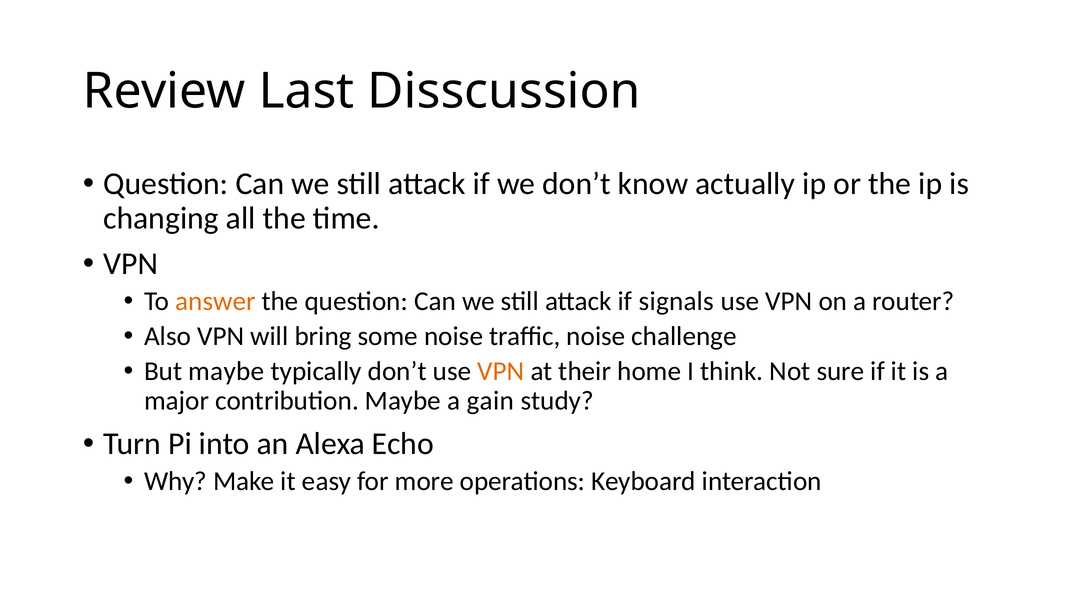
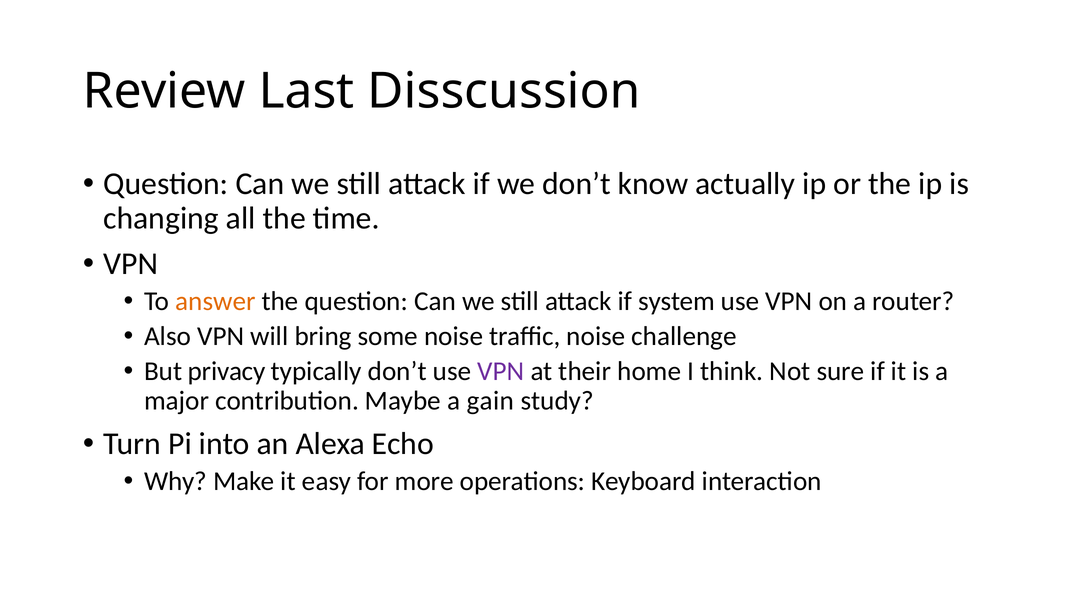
signals: signals -> system
But maybe: maybe -> privacy
VPN at (501, 371) colour: orange -> purple
